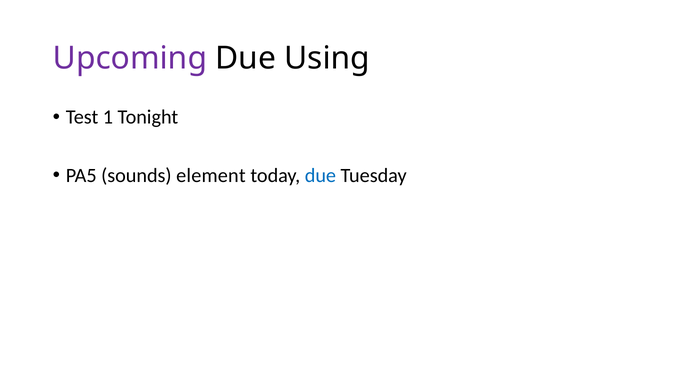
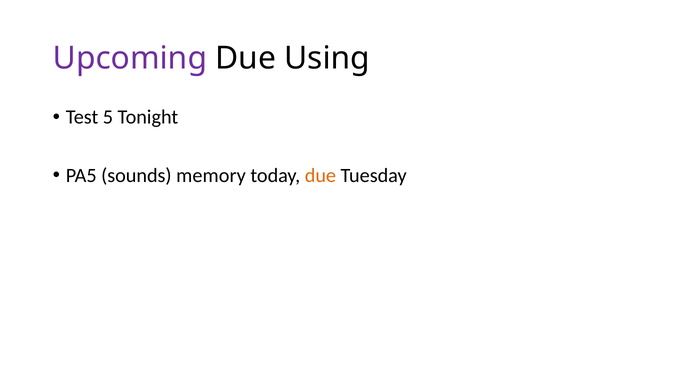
1: 1 -> 5
element: element -> memory
due at (320, 175) colour: blue -> orange
